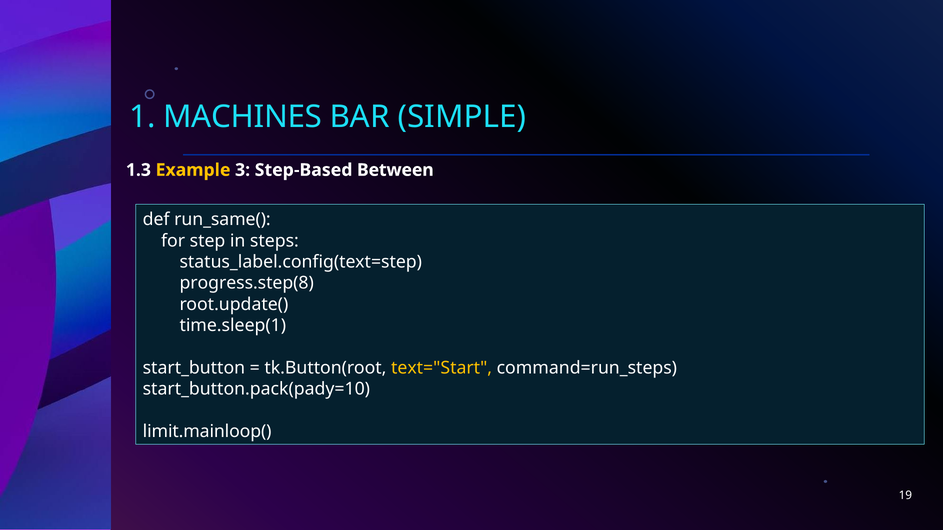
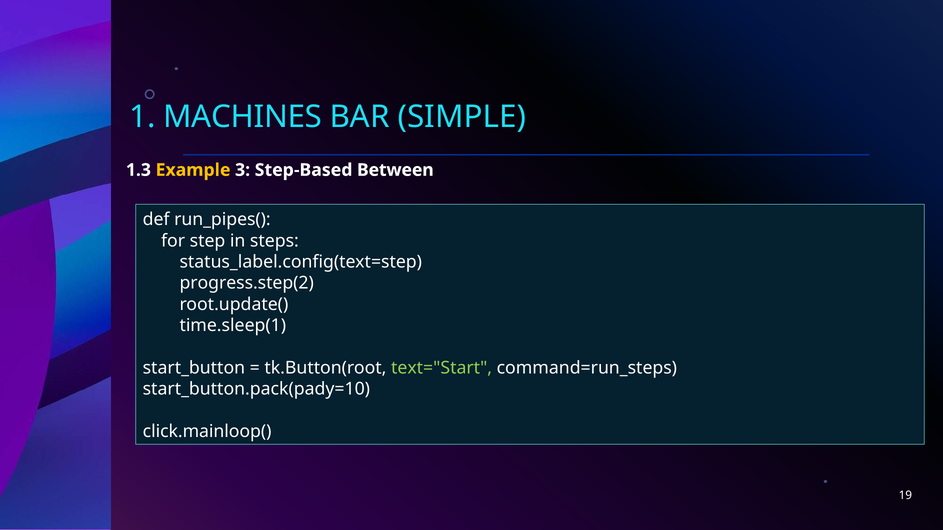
run_same(: run_same( -> run_pipes(
progress.step(8: progress.step(8 -> progress.step(2
text="Start colour: yellow -> light green
limit.mainloop(: limit.mainloop( -> click.mainloop(
